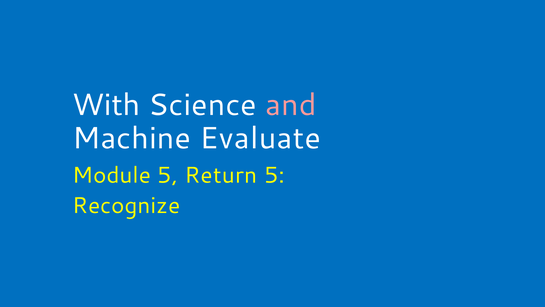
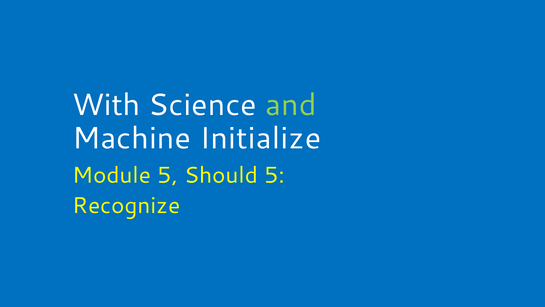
and colour: pink -> light green
Evaluate: Evaluate -> Initialize
Return: Return -> Should
